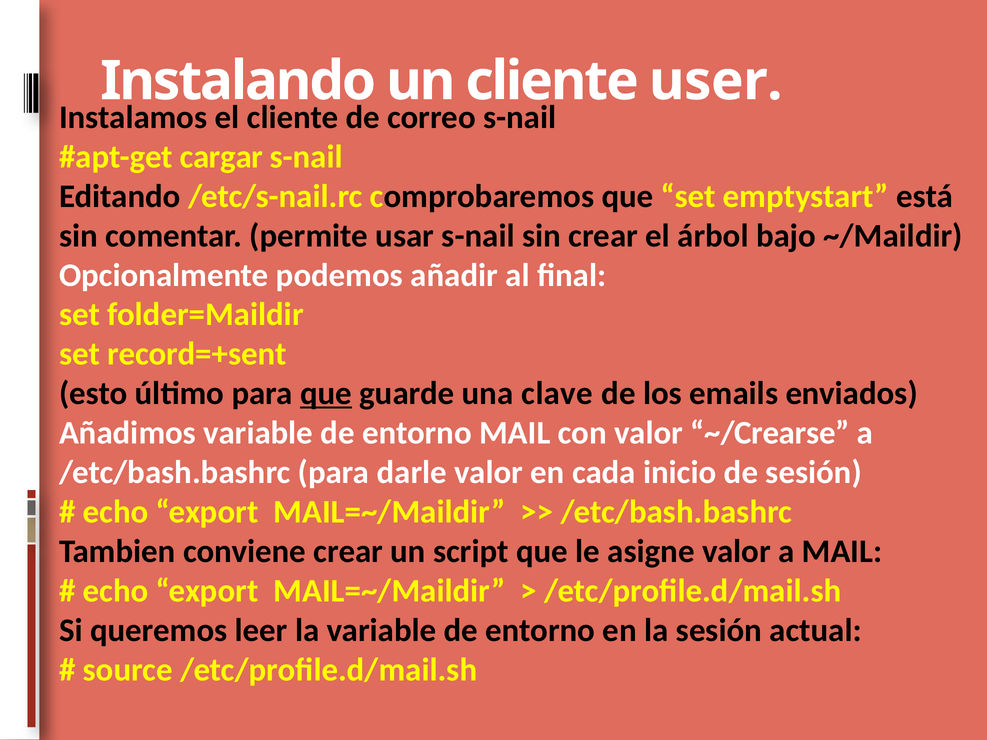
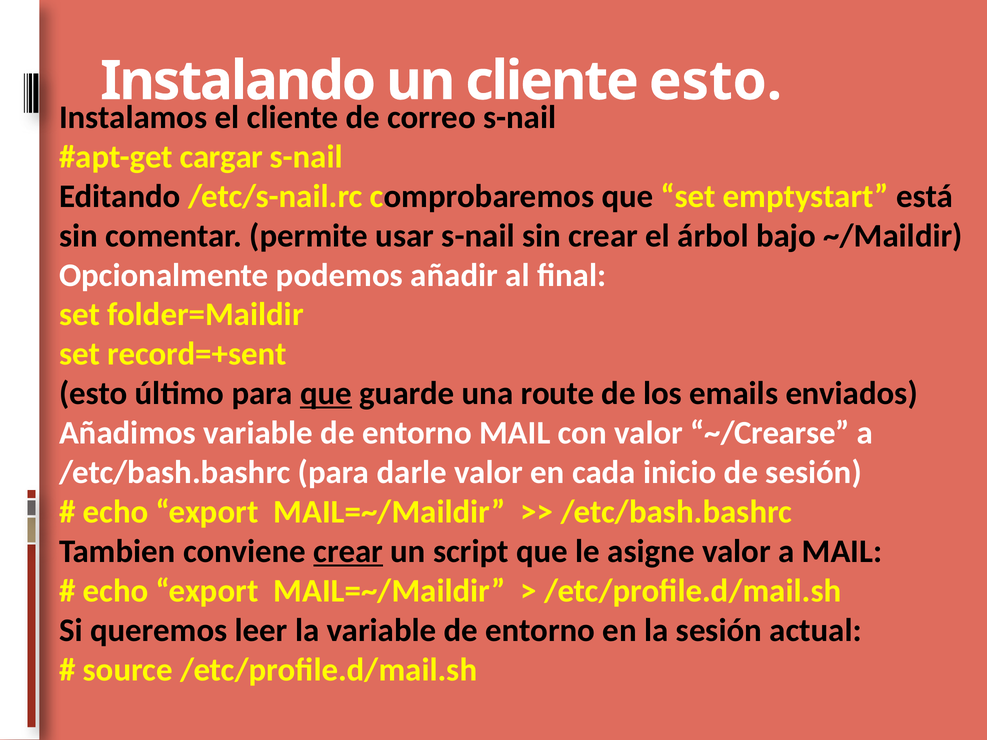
user at (716, 81): user -> esto
clave: clave -> route
crear at (348, 552) underline: none -> present
